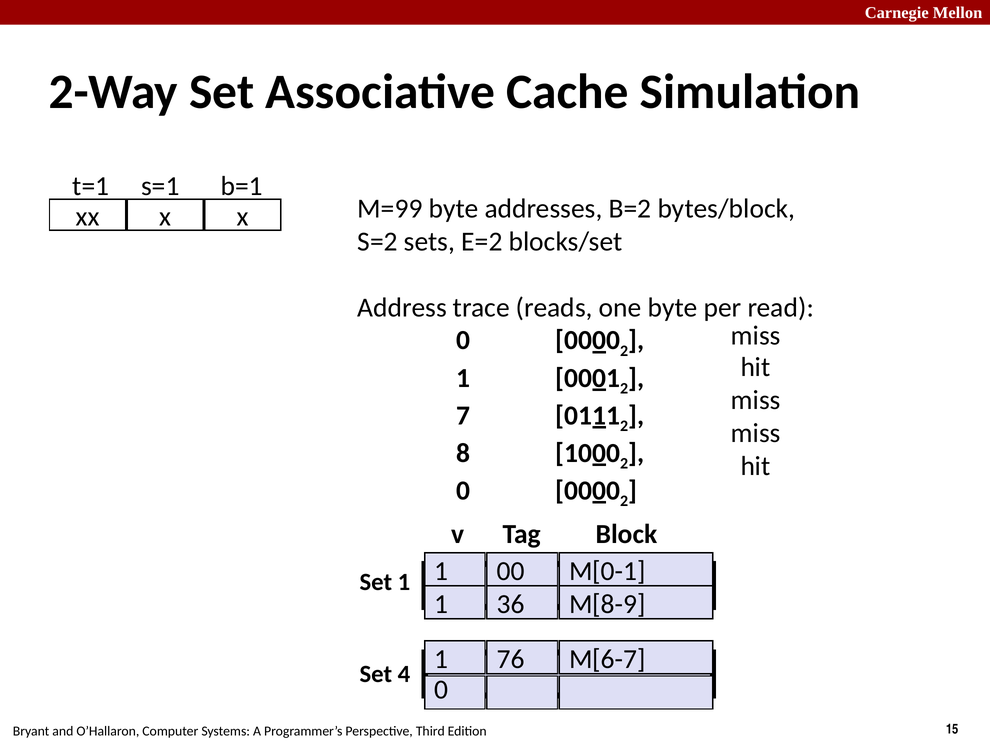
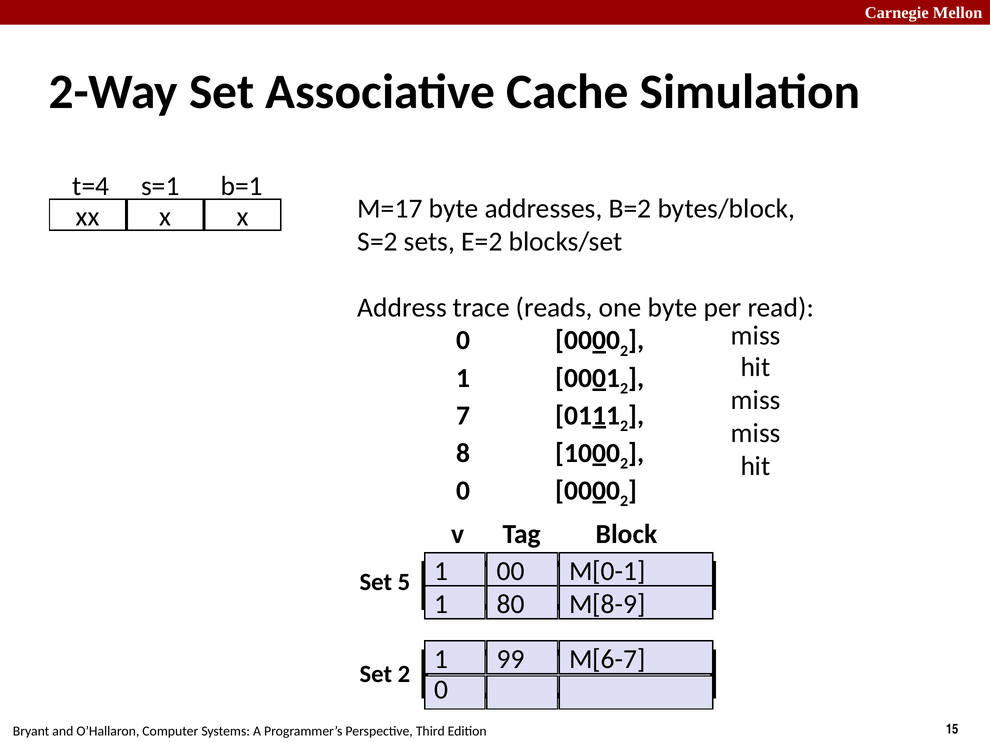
t=1: t=1 -> t=4
M=99: M=99 -> M=17
Set 1: 1 -> 5
36: 36 -> 80
76: 76 -> 99
Set 4: 4 -> 2
